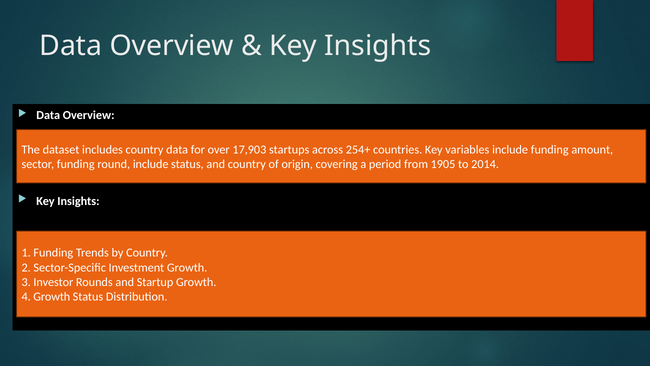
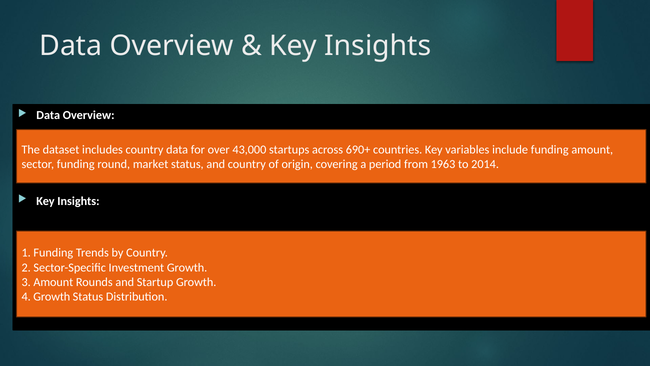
17,903: 17,903 -> 43,000
254+: 254+ -> 690+
round include: include -> market
1905: 1905 -> 1963
3 Investor: Investor -> Amount
